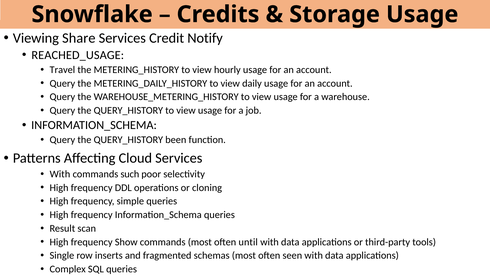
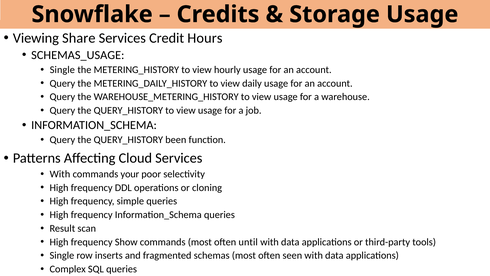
Notify: Notify -> Hours
REACHED_USAGE: REACHED_USAGE -> SCHEMAS_USAGE
Travel at (62, 70): Travel -> Single
such: such -> your
